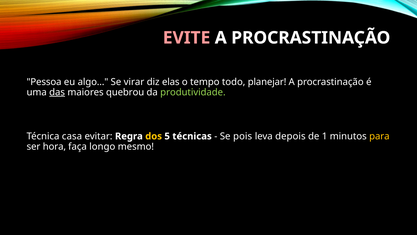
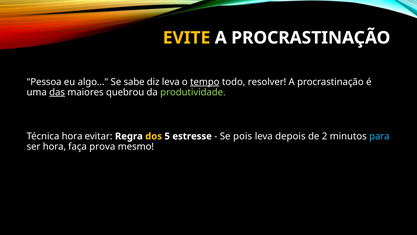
EVITE colour: pink -> yellow
virar: virar -> sabe
diz elas: elas -> leva
tempo underline: none -> present
planejar: planejar -> resolver
Técnica casa: casa -> hora
técnicas: técnicas -> estresse
1: 1 -> 2
para colour: yellow -> light blue
longo: longo -> prova
